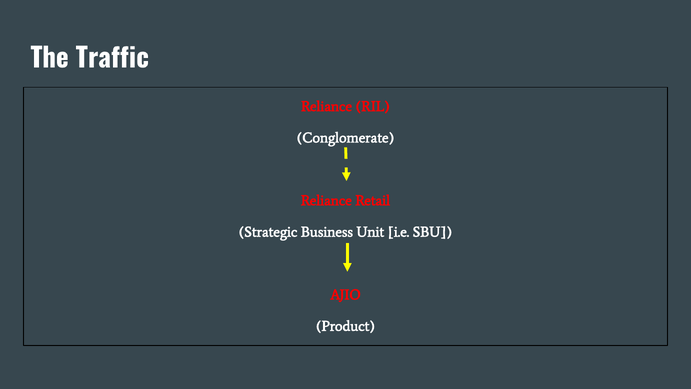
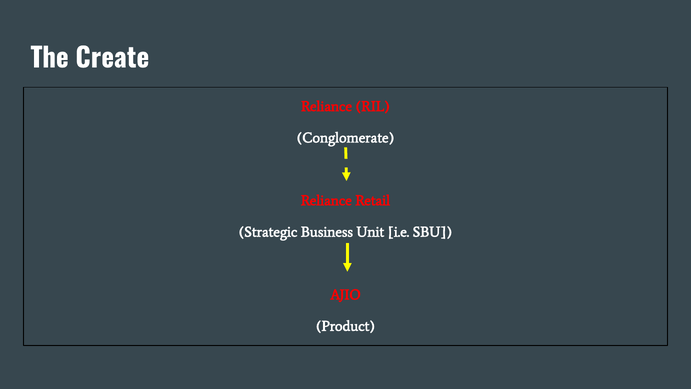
Traffic: Traffic -> Create
